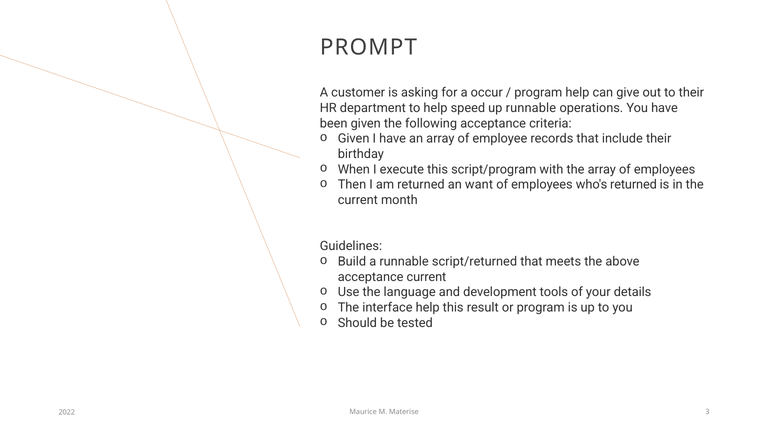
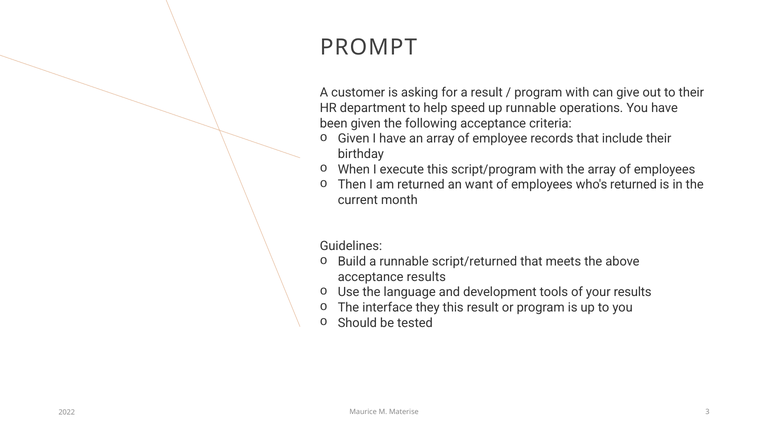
a occur: occur -> result
program help: help -> with
acceptance current: current -> results
your details: details -> results
interface help: help -> they
